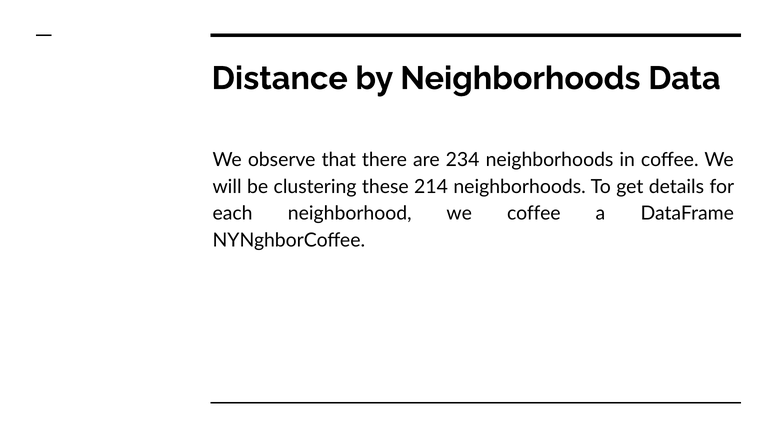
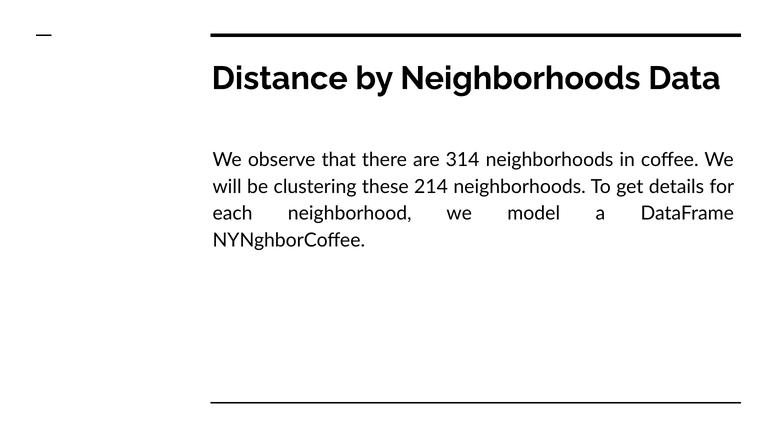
234: 234 -> 314
we coffee: coffee -> model
